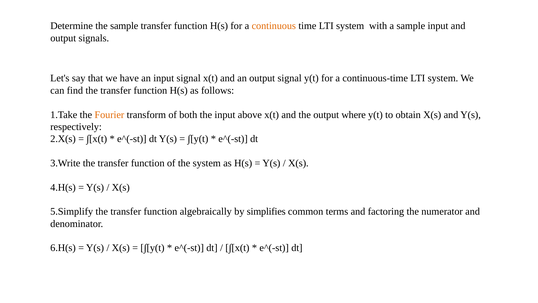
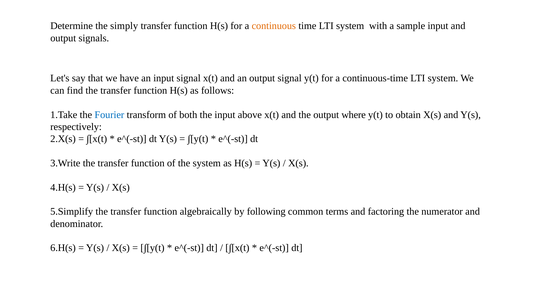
the sample: sample -> simply
Fourier colour: orange -> blue
simplifies: simplifies -> following
